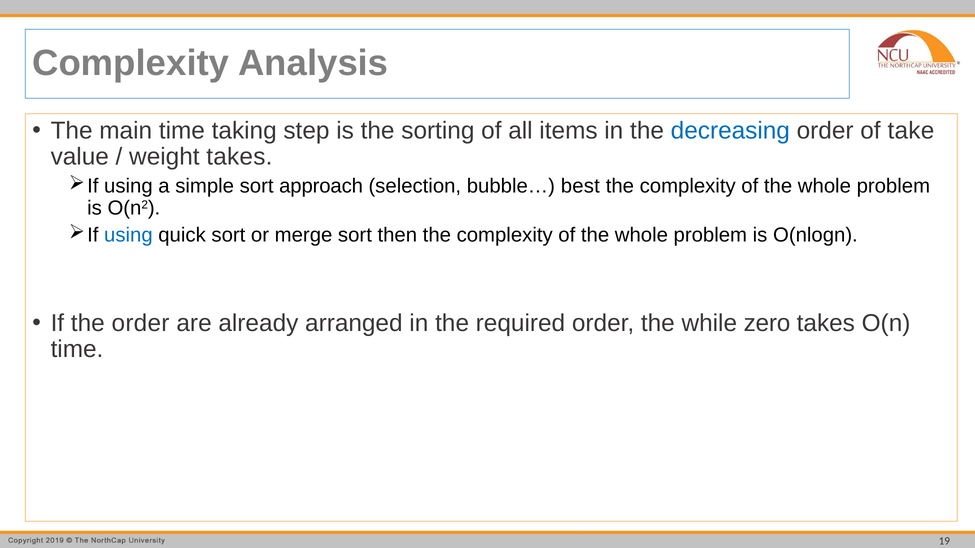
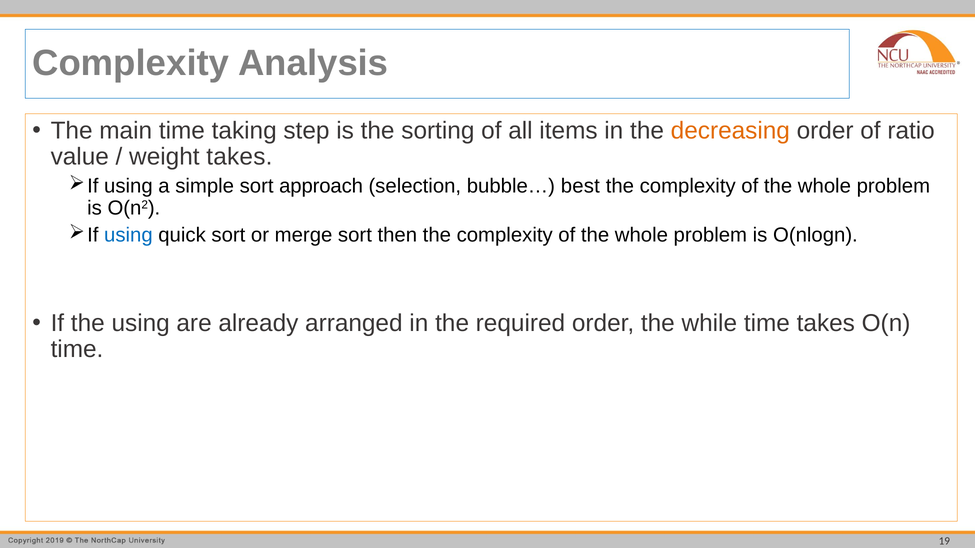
decreasing colour: blue -> orange
take: take -> ratio
the order: order -> using
while zero: zero -> time
